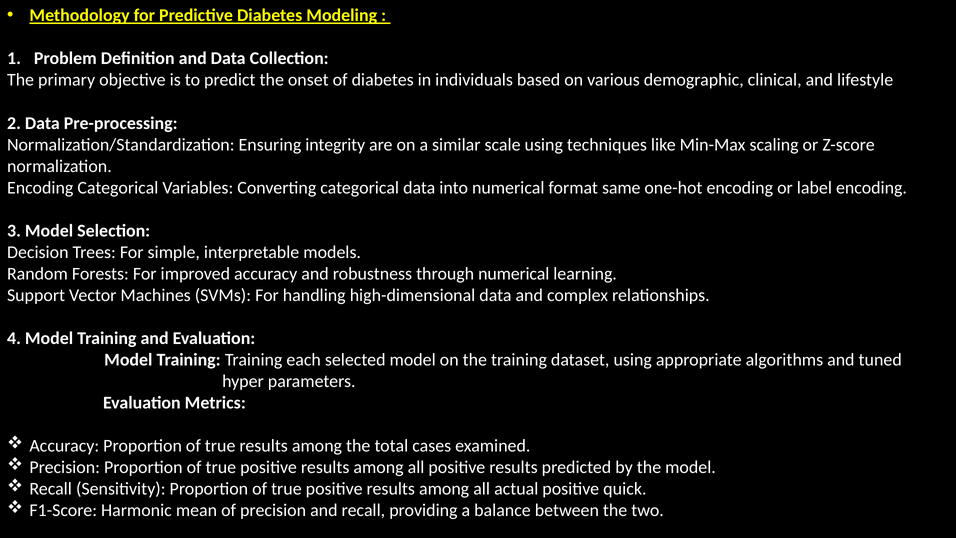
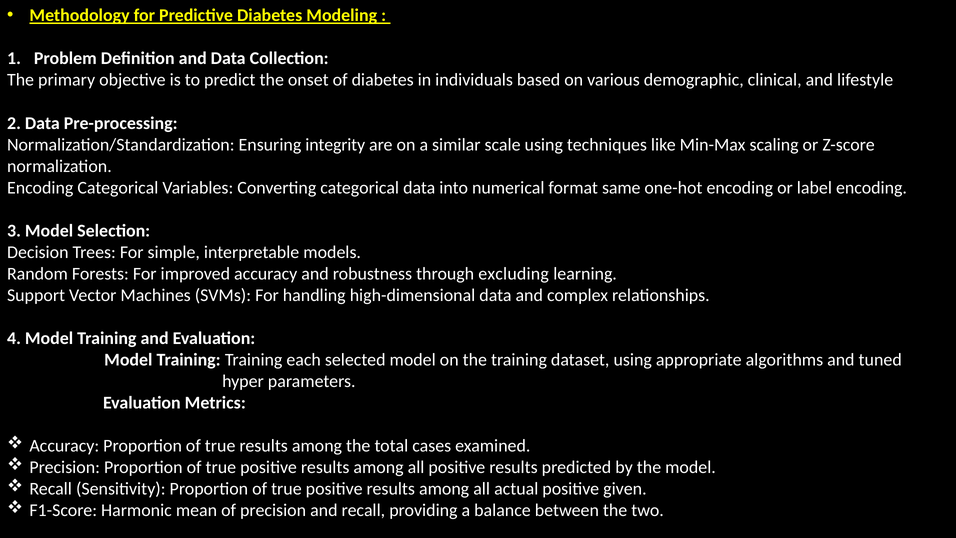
through numerical: numerical -> excluding
quick: quick -> given
